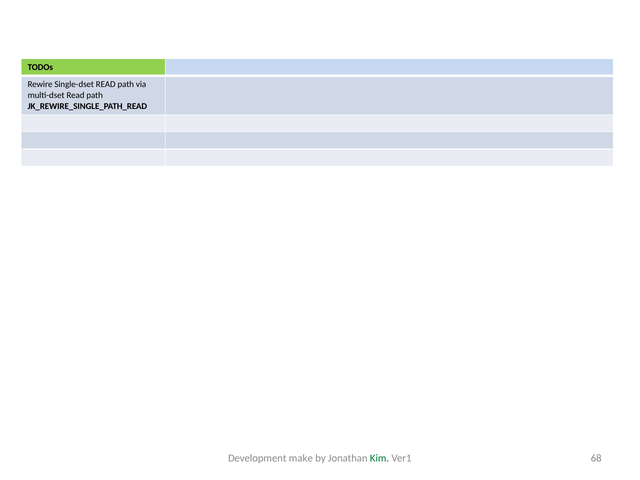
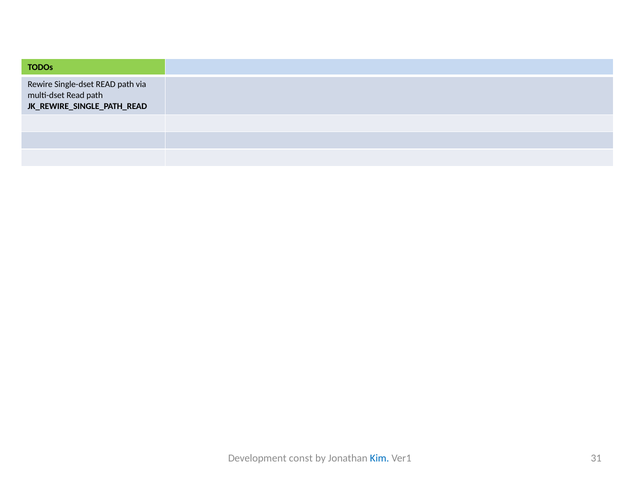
make: make -> const
Kim colour: green -> blue
68: 68 -> 31
